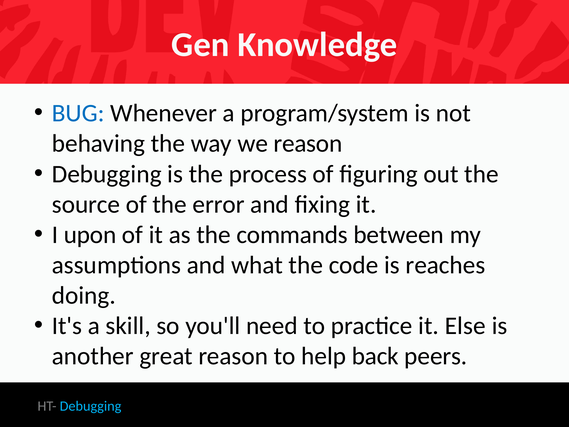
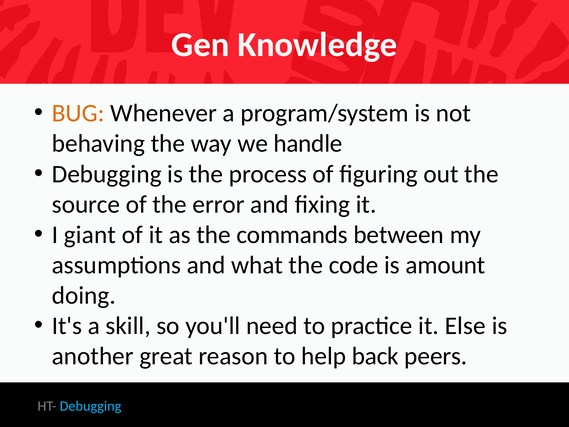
BUG colour: blue -> orange
we reason: reason -> handle
upon: upon -> giant
reaches: reaches -> amount
